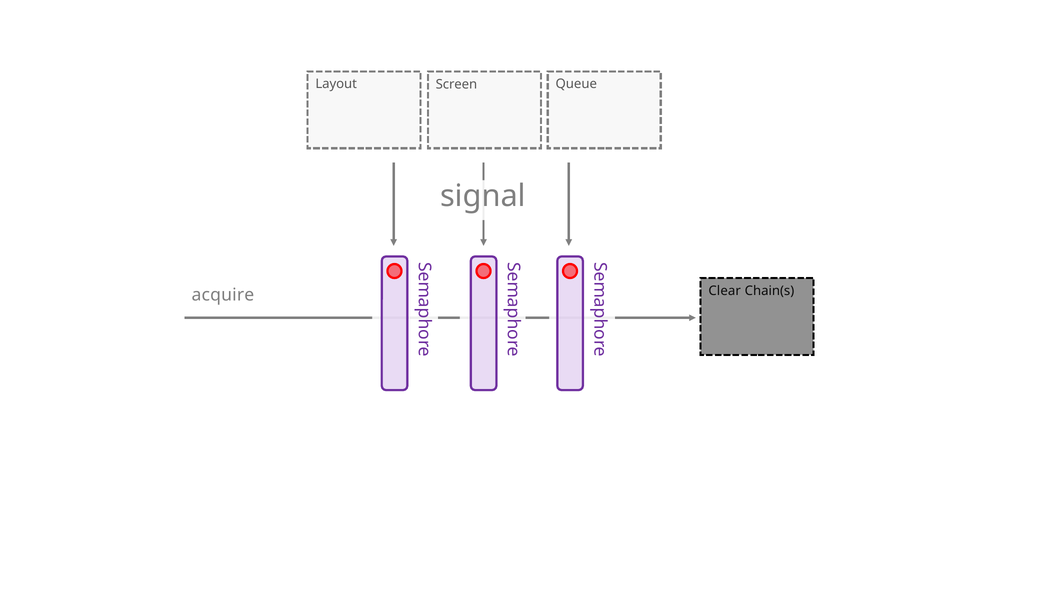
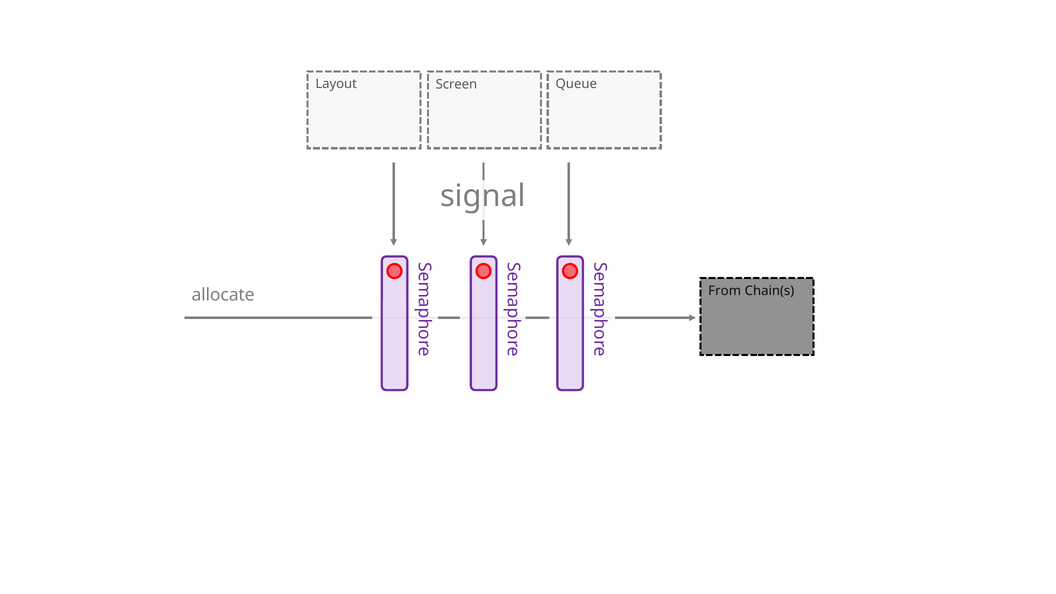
Clear: Clear -> From
acquire: acquire -> allocate
